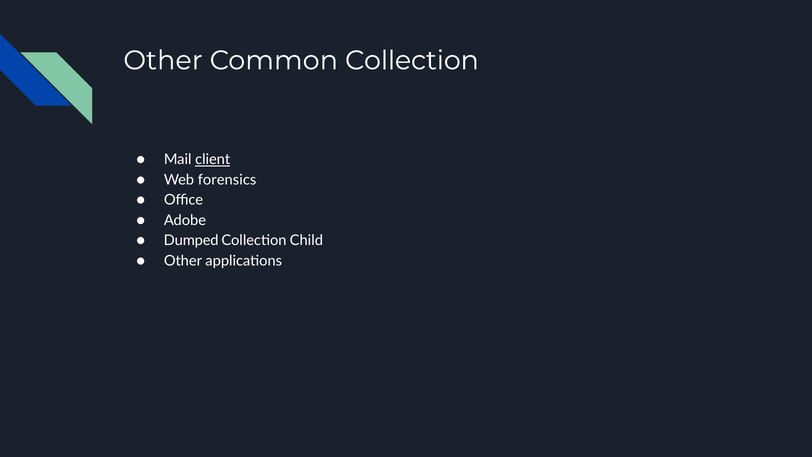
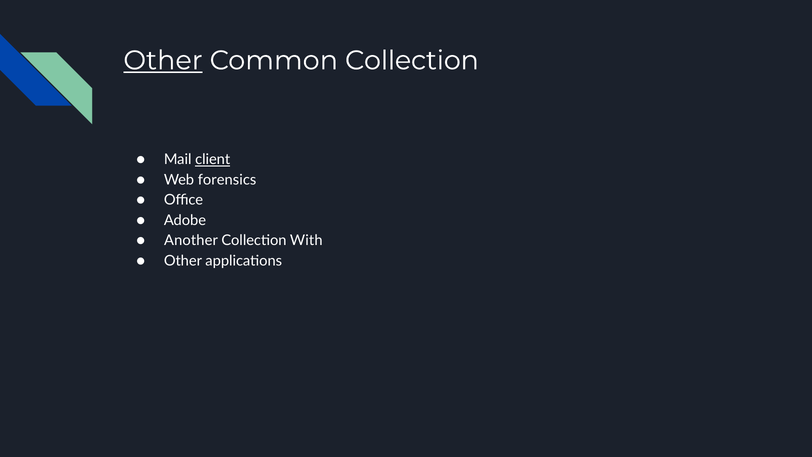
Other at (163, 60) underline: none -> present
Dumped: Dumped -> Another
Child: Child -> With
